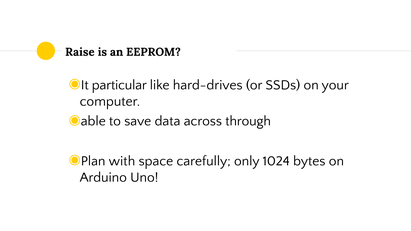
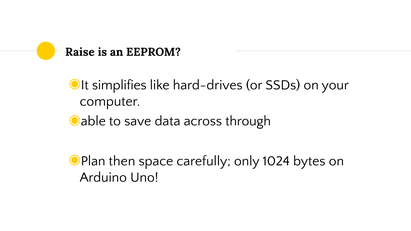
particular: particular -> simplifies
with: with -> then
